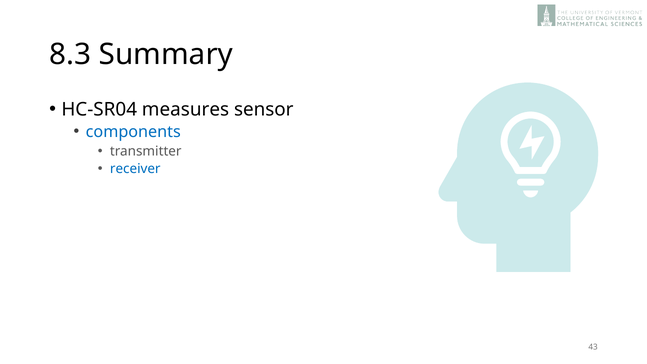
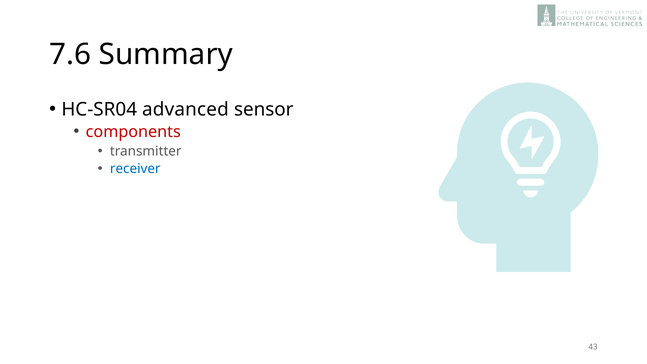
8.3: 8.3 -> 7.6
measures: measures -> advanced
components colour: blue -> red
